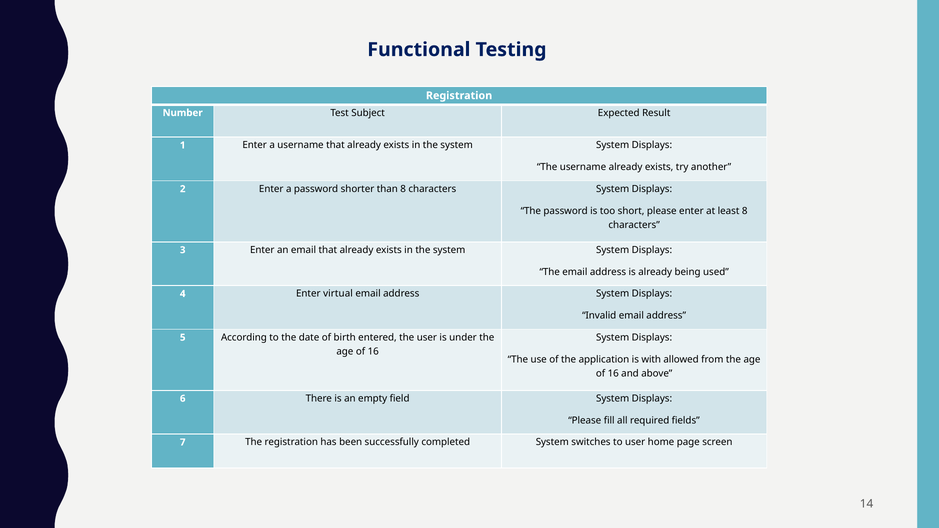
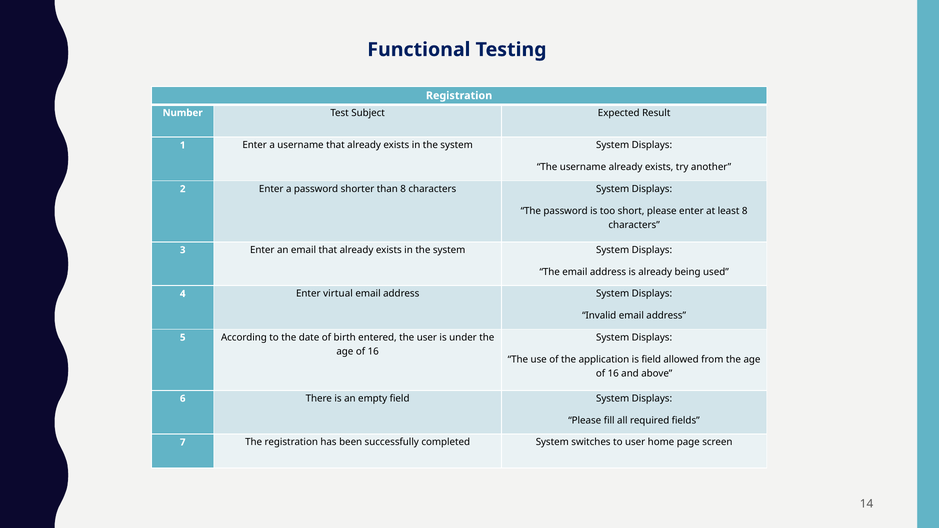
is with: with -> field
